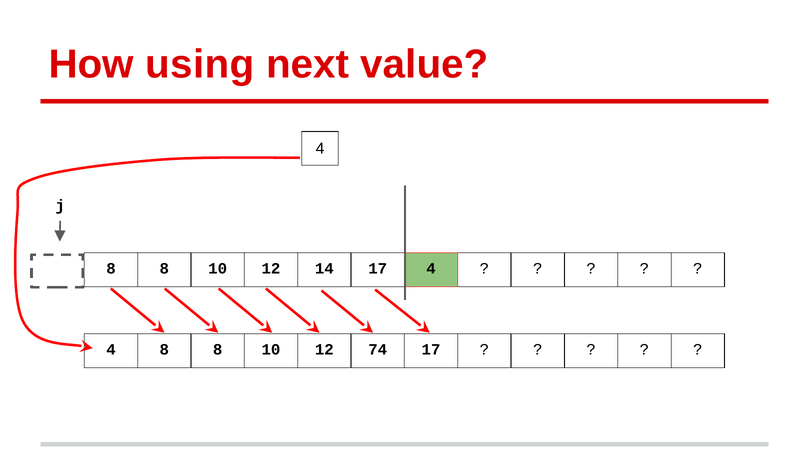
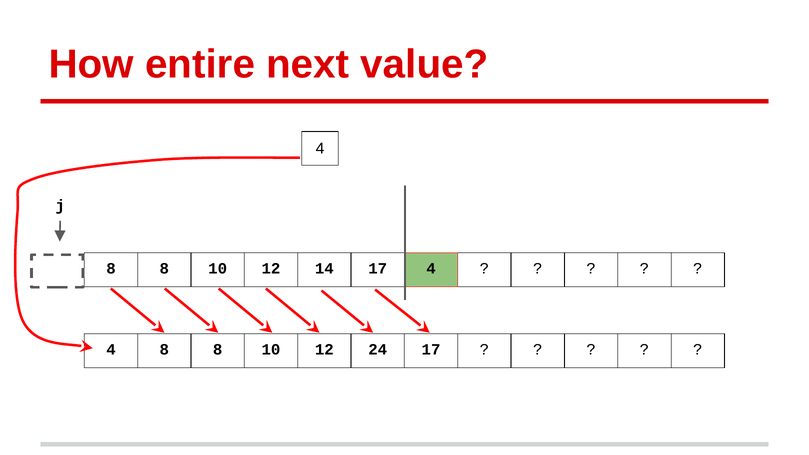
using: using -> entire
74: 74 -> 24
